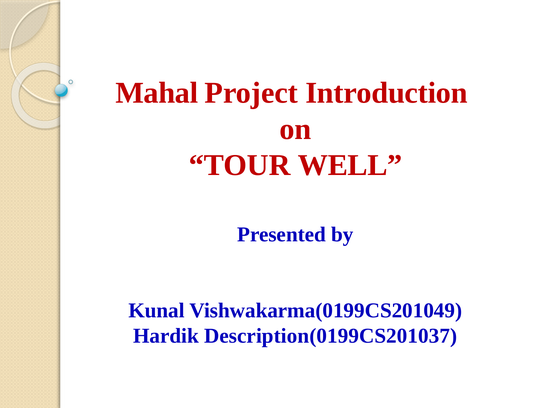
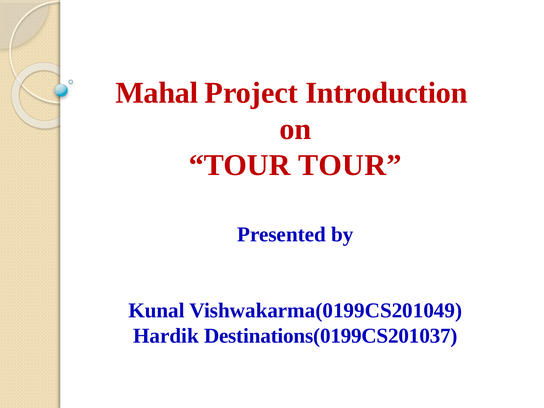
TOUR WELL: WELL -> TOUR
Description(0199CS201037: Description(0199CS201037 -> Destinations(0199CS201037
